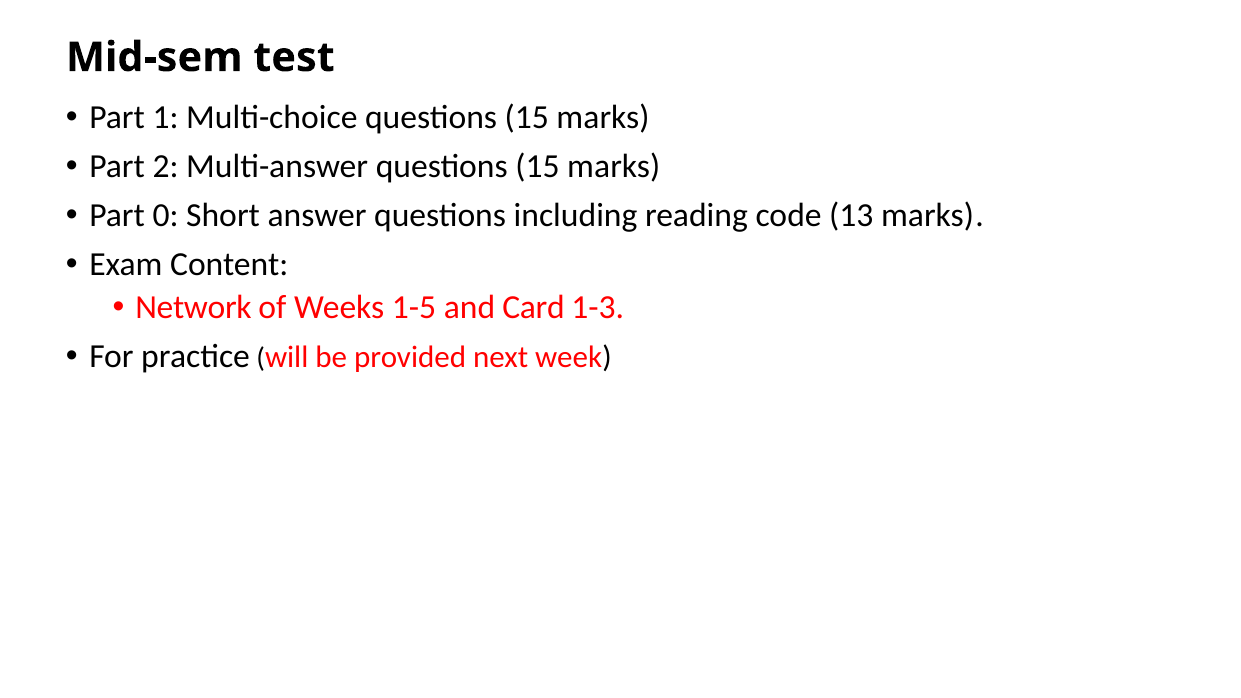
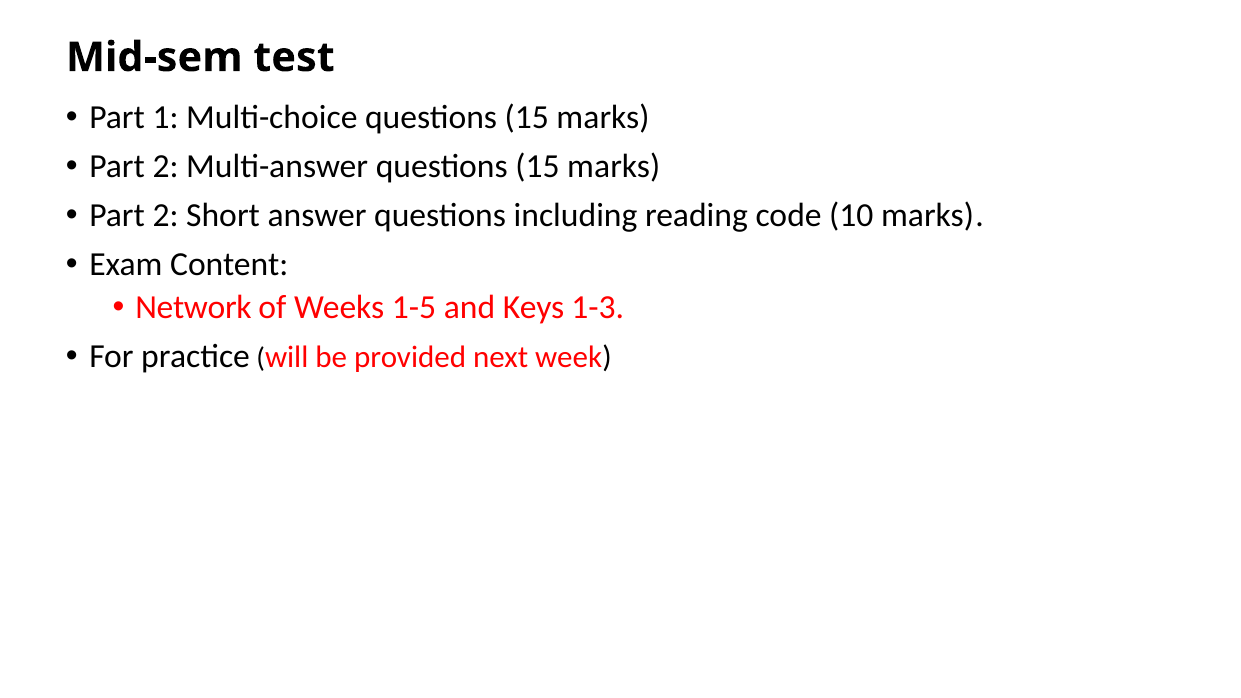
0 at (165, 216): 0 -> 2
13: 13 -> 10
Card: Card -> Keys
